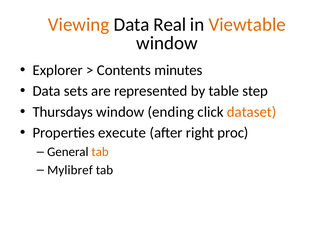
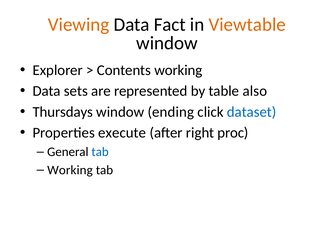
Real: Real -> Fact
Contents minutes: minutes -> working
step: step -> also
dataset colour: orange -> blue
tab at (100, 152) colour: orange -> blue
Mylibref at (70, 170): Mylibref -> Working
